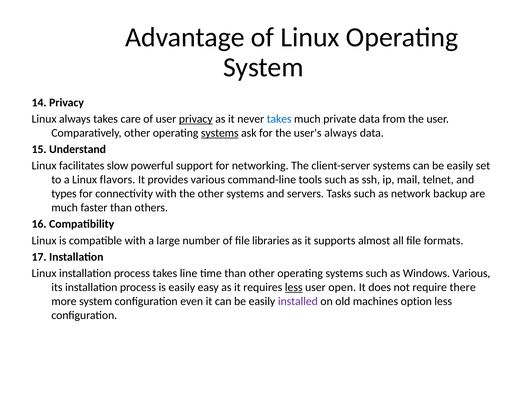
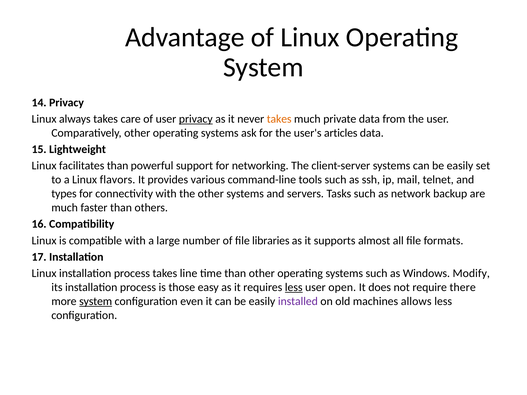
takes at (279, 119) colour: blue -> orange
systems at (220, 133) underline: present -> none
user's always: always -> articles
Understand: Understand -> Lightweight
facilitates slow: slow -> than
Windows Various: Various -> Modify
is easily: easily -> those
system at (96, 301) underline: none -> present
option: option -> allows
